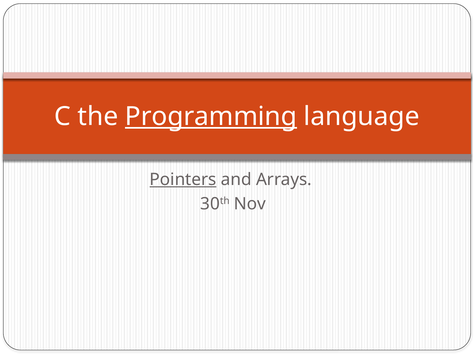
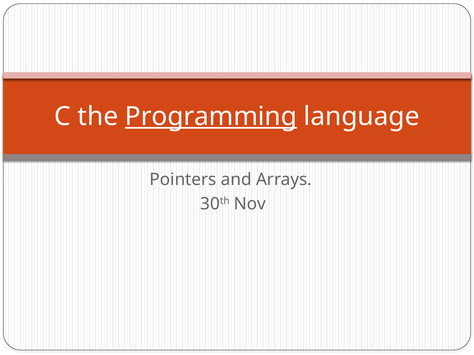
Pointers underline: present -> none
